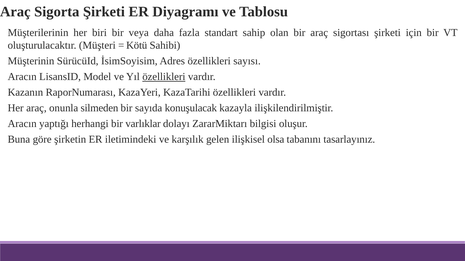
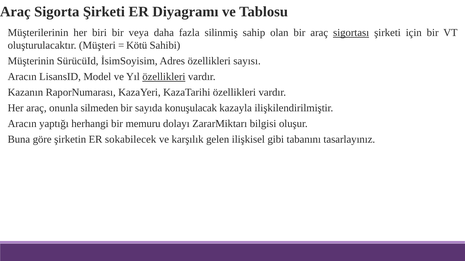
standart: standart -> silinmiş
sigortası underline: none -> present
varlıklar: varlıklar -> memuru
iletimindeki: iletimindeki -> sokabilecek
olsa: olsa -> gibi
